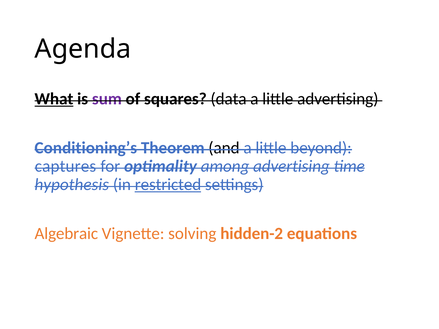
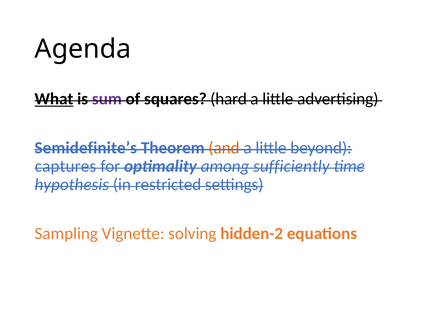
data: data -> hard
Conditioning’s: Conditioning’s -> Semidefinite’s
and colour: black -> orange
among advertising: advertising -> sufficiently
restricted underline: present -> none
Algebraic: Algebraic -> Sampling
